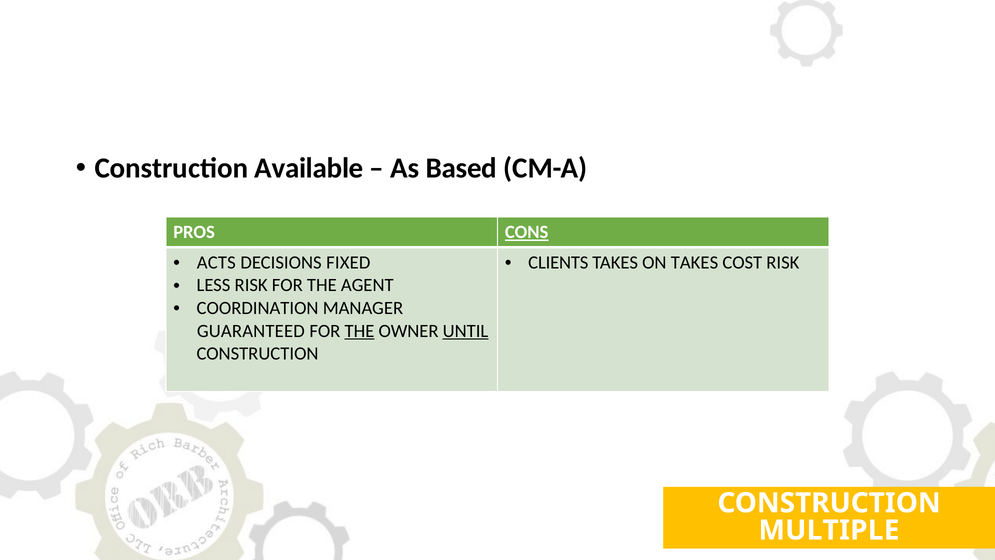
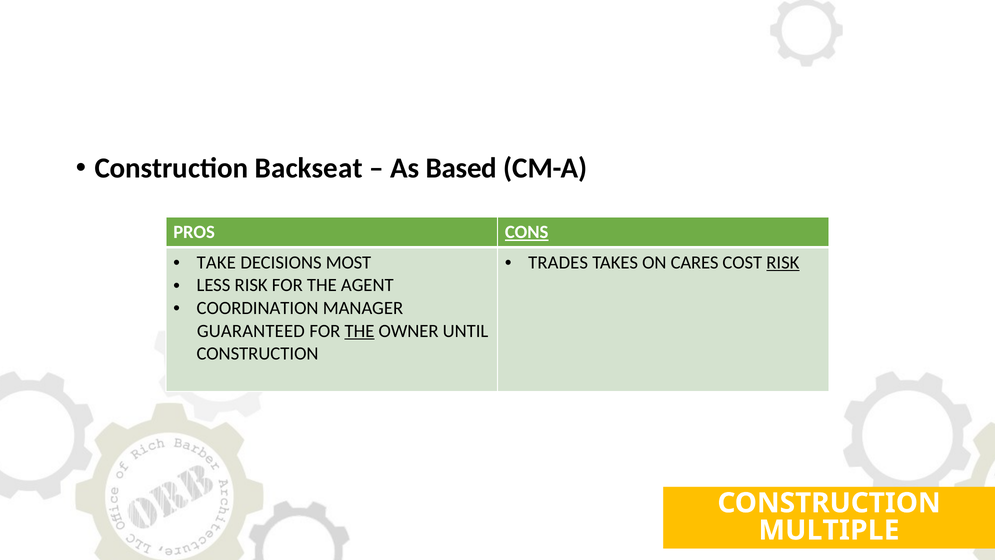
Available: Available -> Backseat
ACTS: ACTS -> TAKE
FIXED: FIXED -> MOST
CLIENTS: CLIENTS -> TRADES
ON TAKES: TAKES -> CARES
RISK at (783, 262) underline: none -> present
UNTIL underline: present -> none
